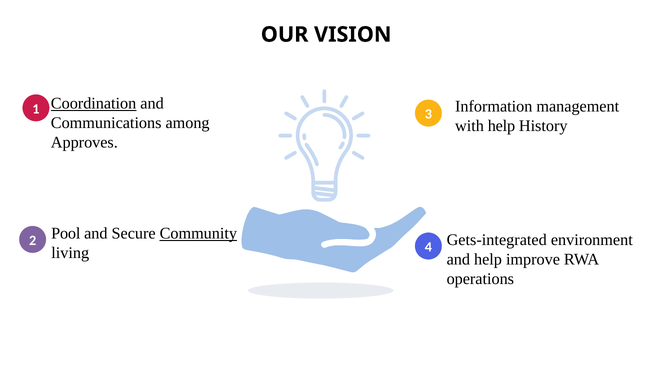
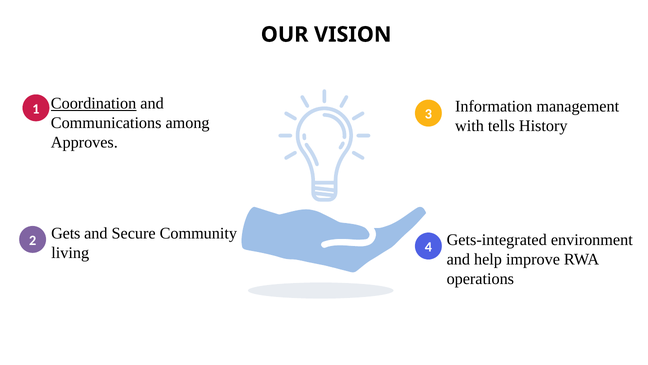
with help: help -> tells
Pool: Pool -> Gets
Community underline: present -> none
